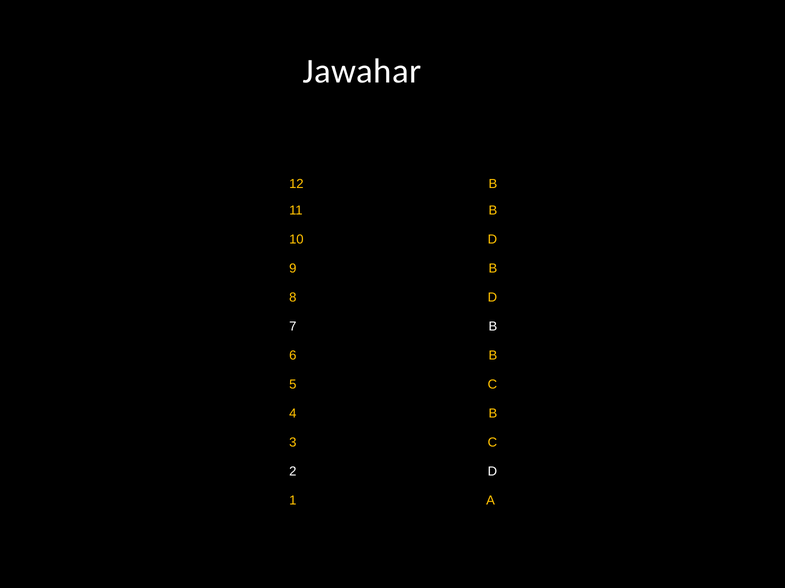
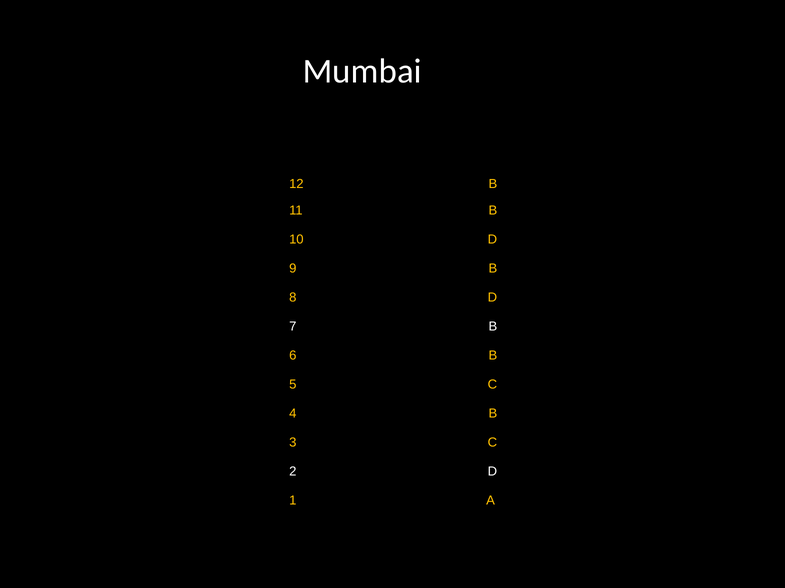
Jawahar: Jawahar -> Mumbai
